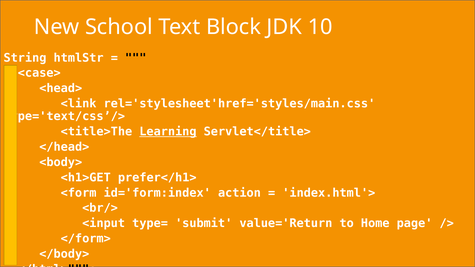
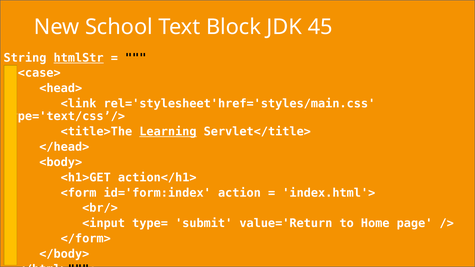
10: 10 -> 45
htmlStr underline: none -> present
prefer</h1>: prefer</h1> -> action</h1>
